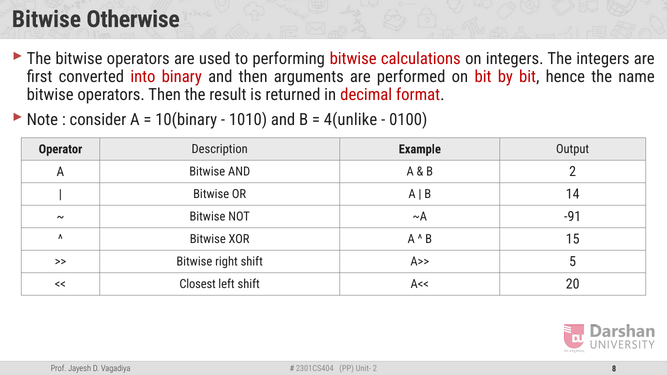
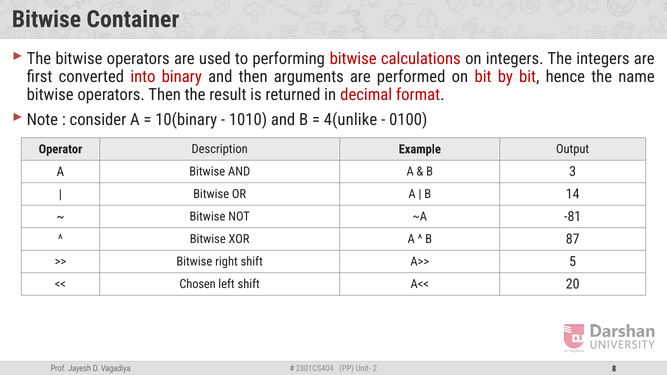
Otherwise: Otherwise -> Container
B 2: 2 -> 3
-91: -91 -> -81
15: 15 -> 87
Closest: Closest -> Chosen
